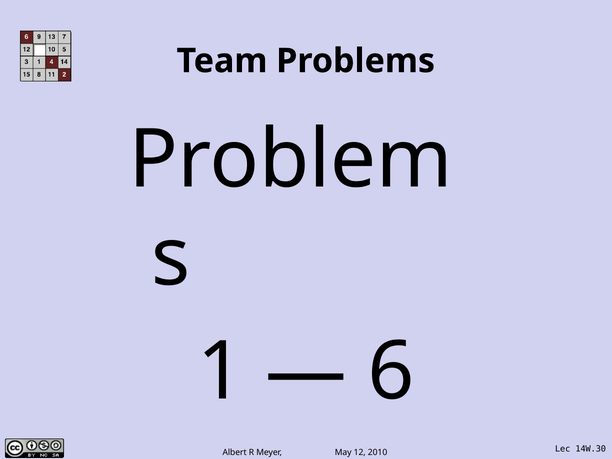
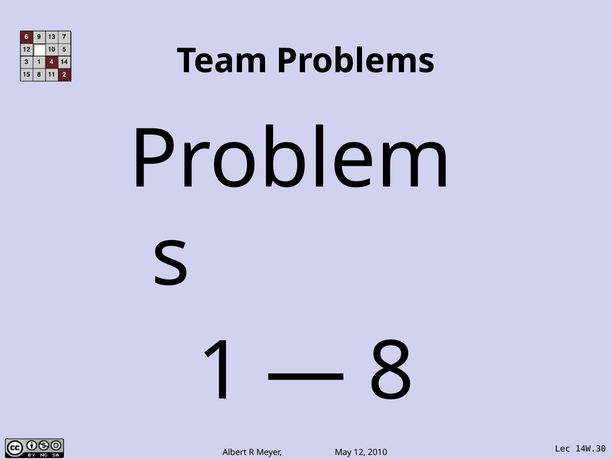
6: 6 -> 8
